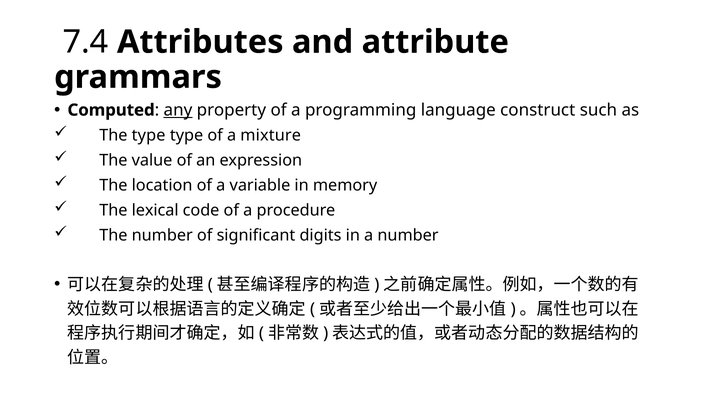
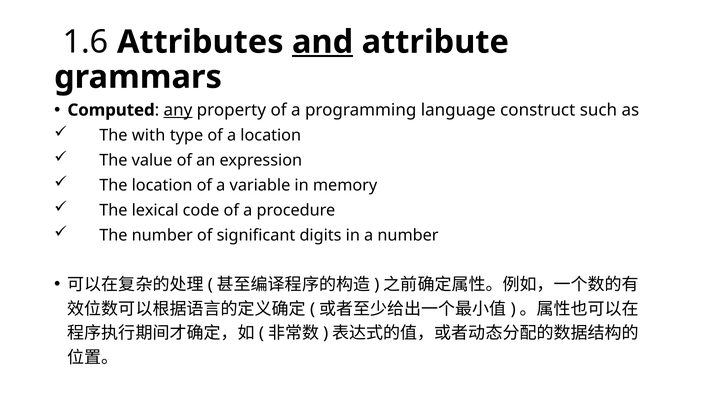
7.4: 7.4 -> 1.6
and underline: none -> present
The type: type -> with
a mixture: mixture -> location
